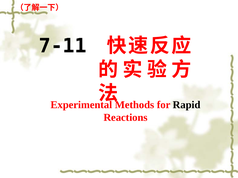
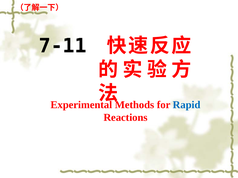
Rapid colour: black -> blue
